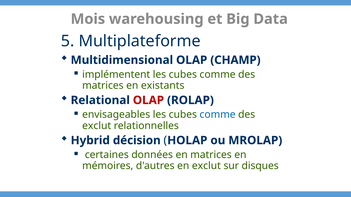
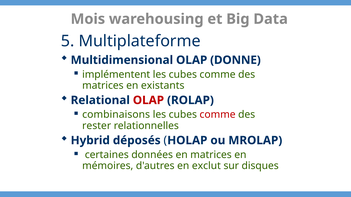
CHAMP: CHAMP -> DONNE
envisageables: envisageables -> combinaisons
comme at (218, 115) colour: blue -> red
exclut at (97, 126): exclut -> rester
décision: décision -> déposés
